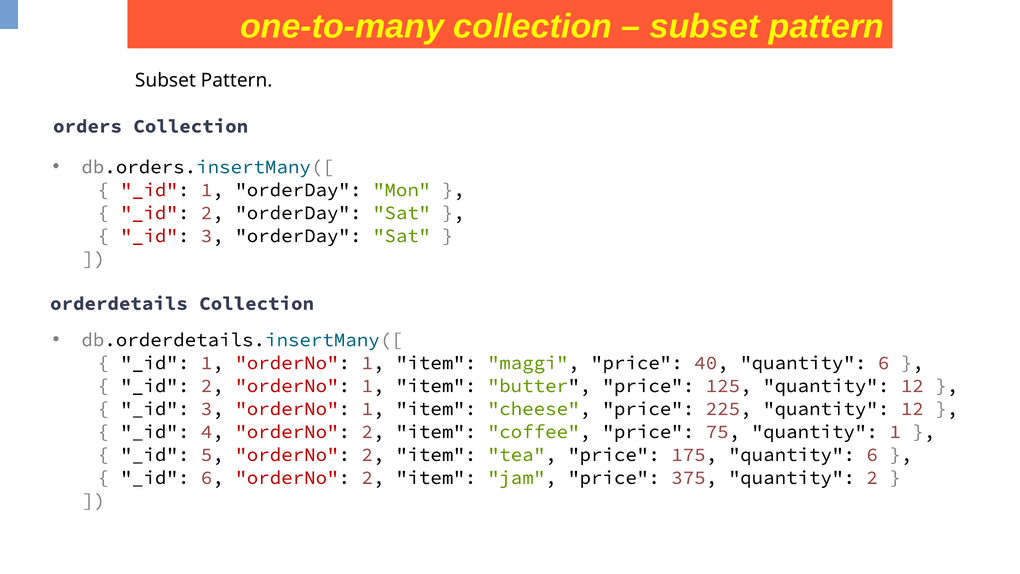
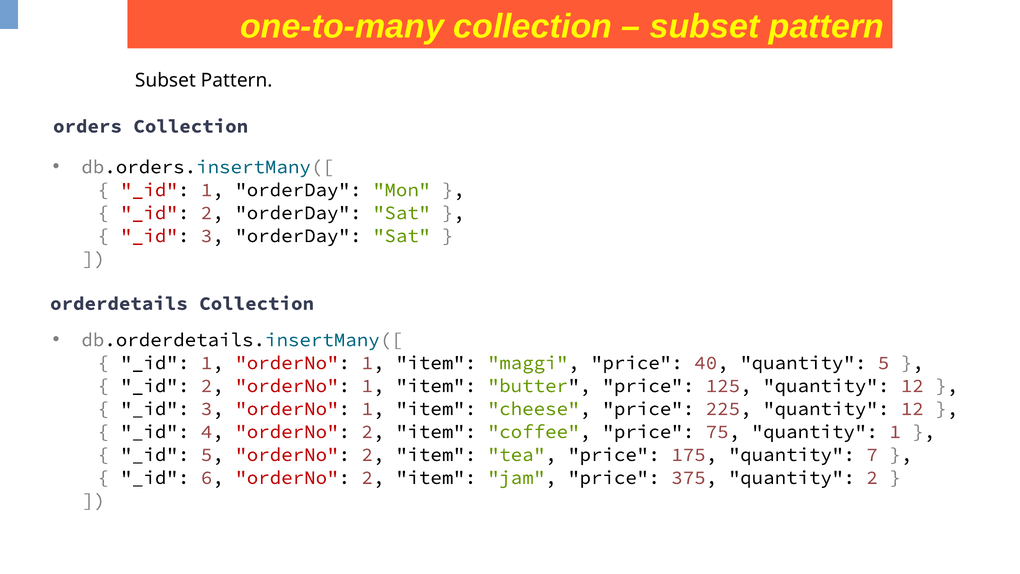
40 quantity 6: 6 -> 5
175 quantity 6: 6 -> 7
